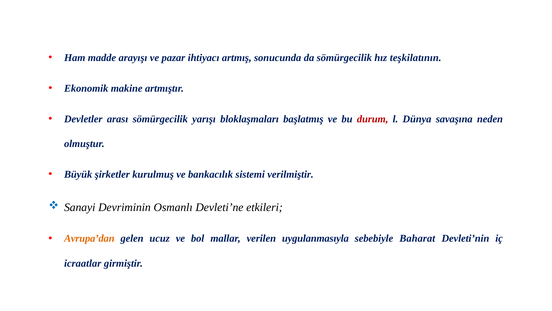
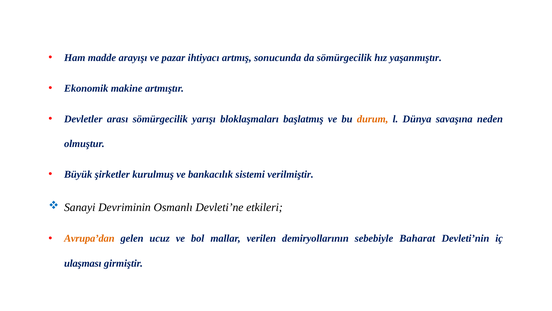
teşkilatının: teşkilatının -> yaşanmıştır
durum colour: red -> orange
uygulanmasıyla: uygulanmasıyla -> demiryollarının
icraatlar: icraatlar -> ulaşması
